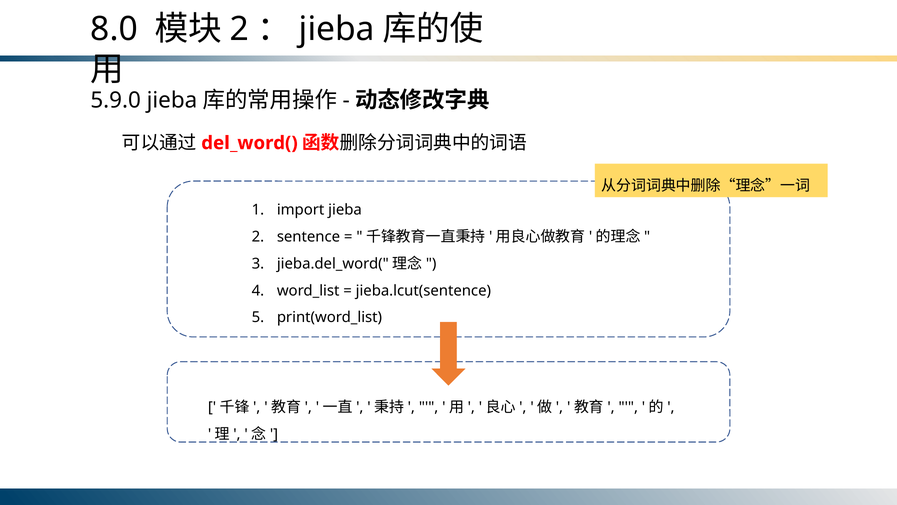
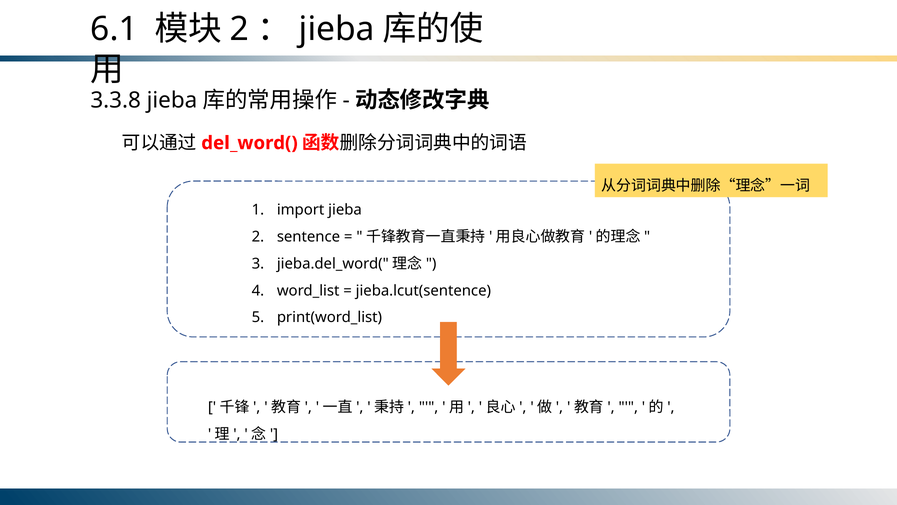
8.0: 8.0 -> 6.1
5.9.0: 5.9.0 -> 3.3.8
